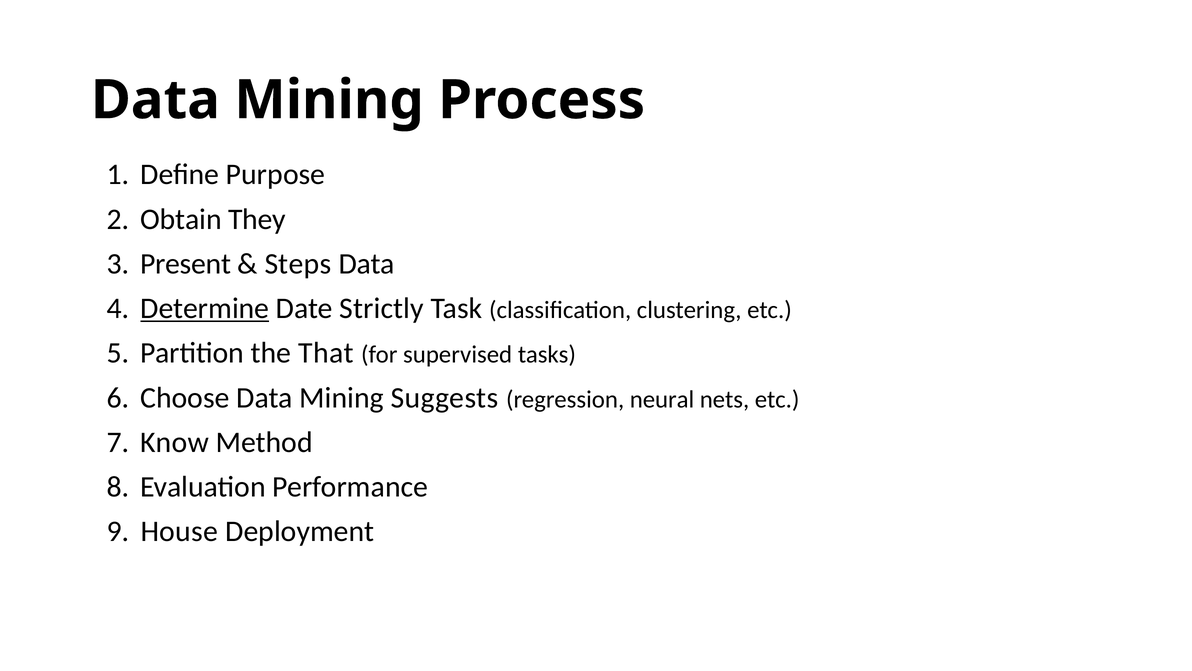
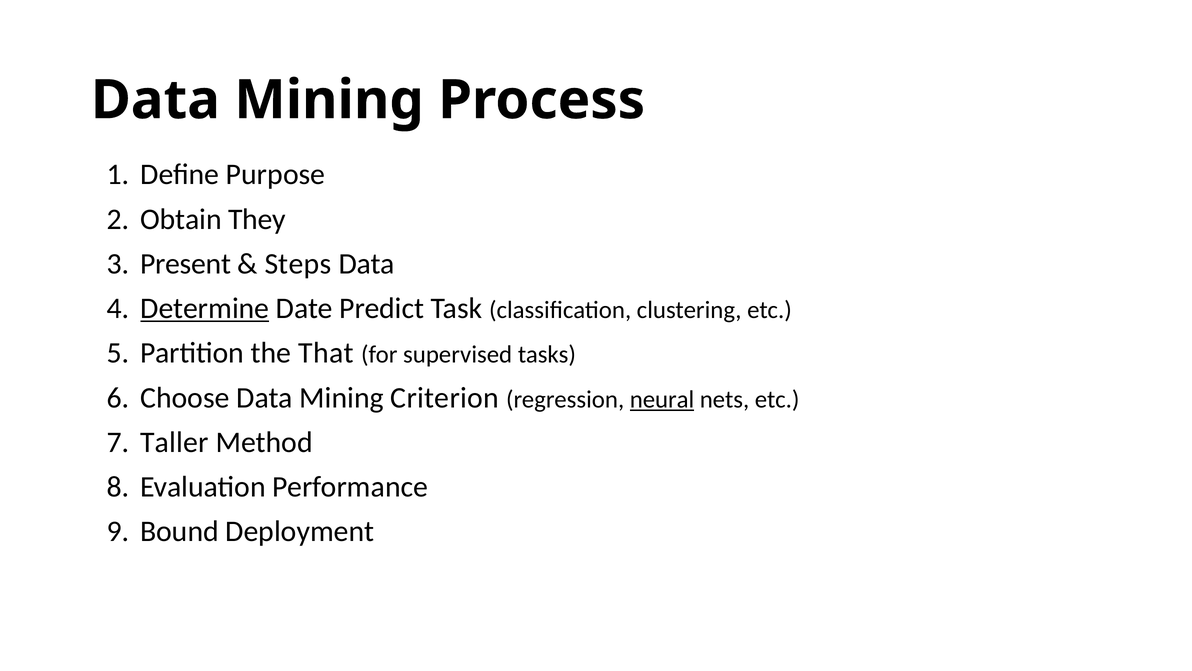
Strictly: Strictly -> Predict
Suggests: Suggests -> Criterion
neural underline: none -> present
Know: Know -> Taller
House: House -> Bound
